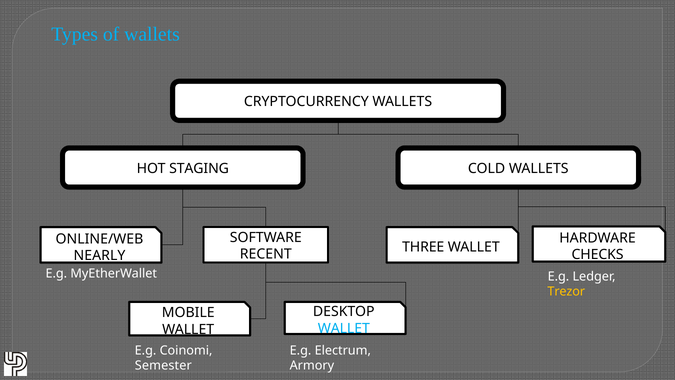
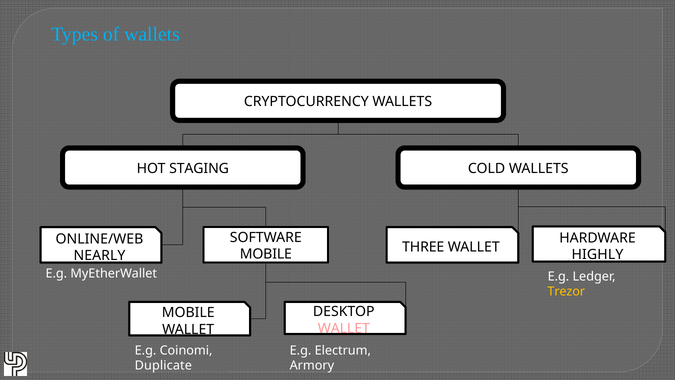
RECENT at (266, 254): RECENT -> MOBILE
CHECKS: CHECKS -> HIGHLY
WALLET at (344, 329) colour: light blue -> pink
Semester: Semester -> Duplicate
